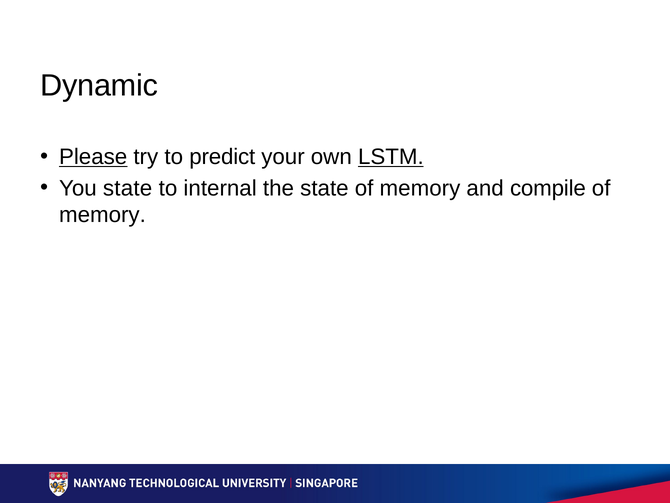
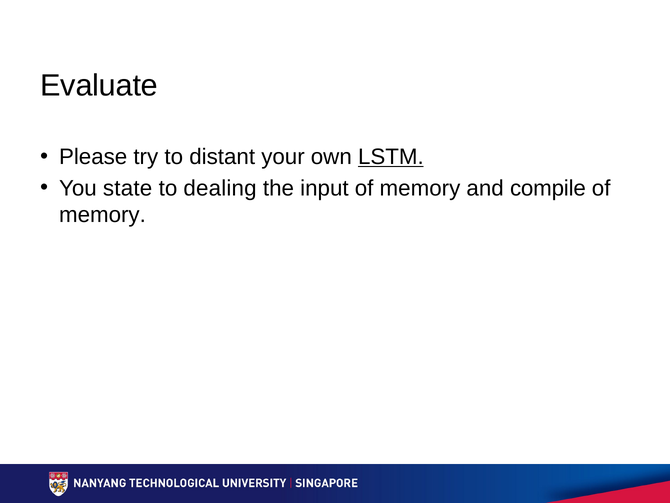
Dynamic: Dynamic -> Evaluate
Please underline: present -> none
predict: predict -> distant
internal: internal -> dealing
the state: state -> input
